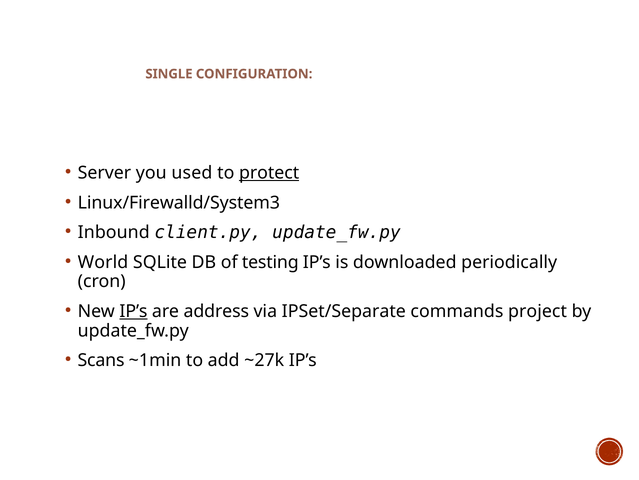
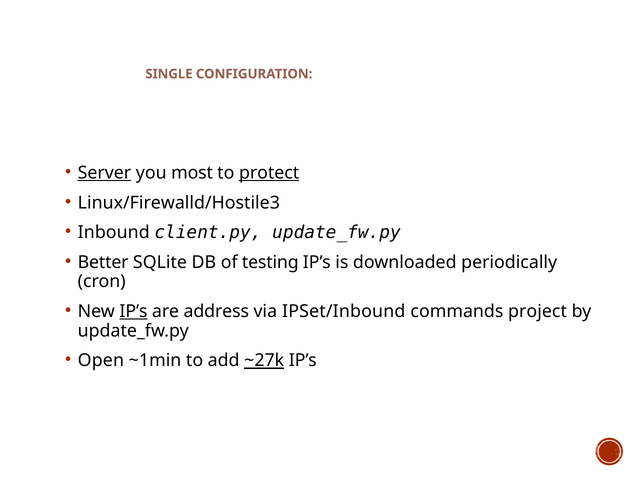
Server underline: none -> present
used: used -> most
Linux/Firewalld/System3: Linux/Firewalld/System3 -> Linux/Firewalld/Hostile3
World: World -> Better
IPSet/Separate: IPSet/Separate -> IPSet/Inbound
Scans: Scans -> Open
~27k underline: none -> present
